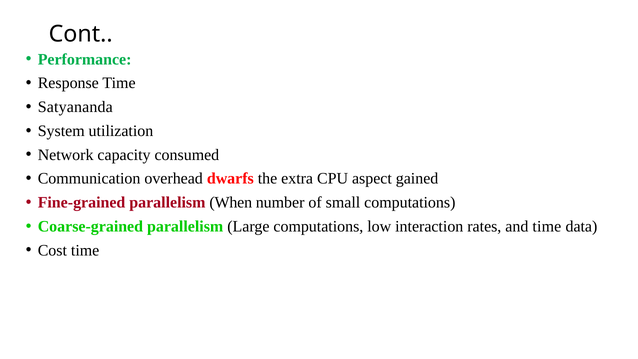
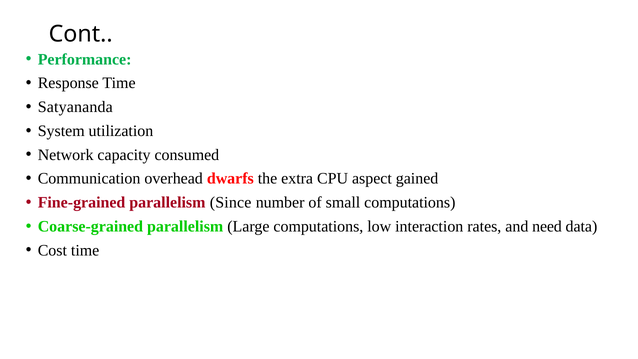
When: When -> Since
and time: time -> need
